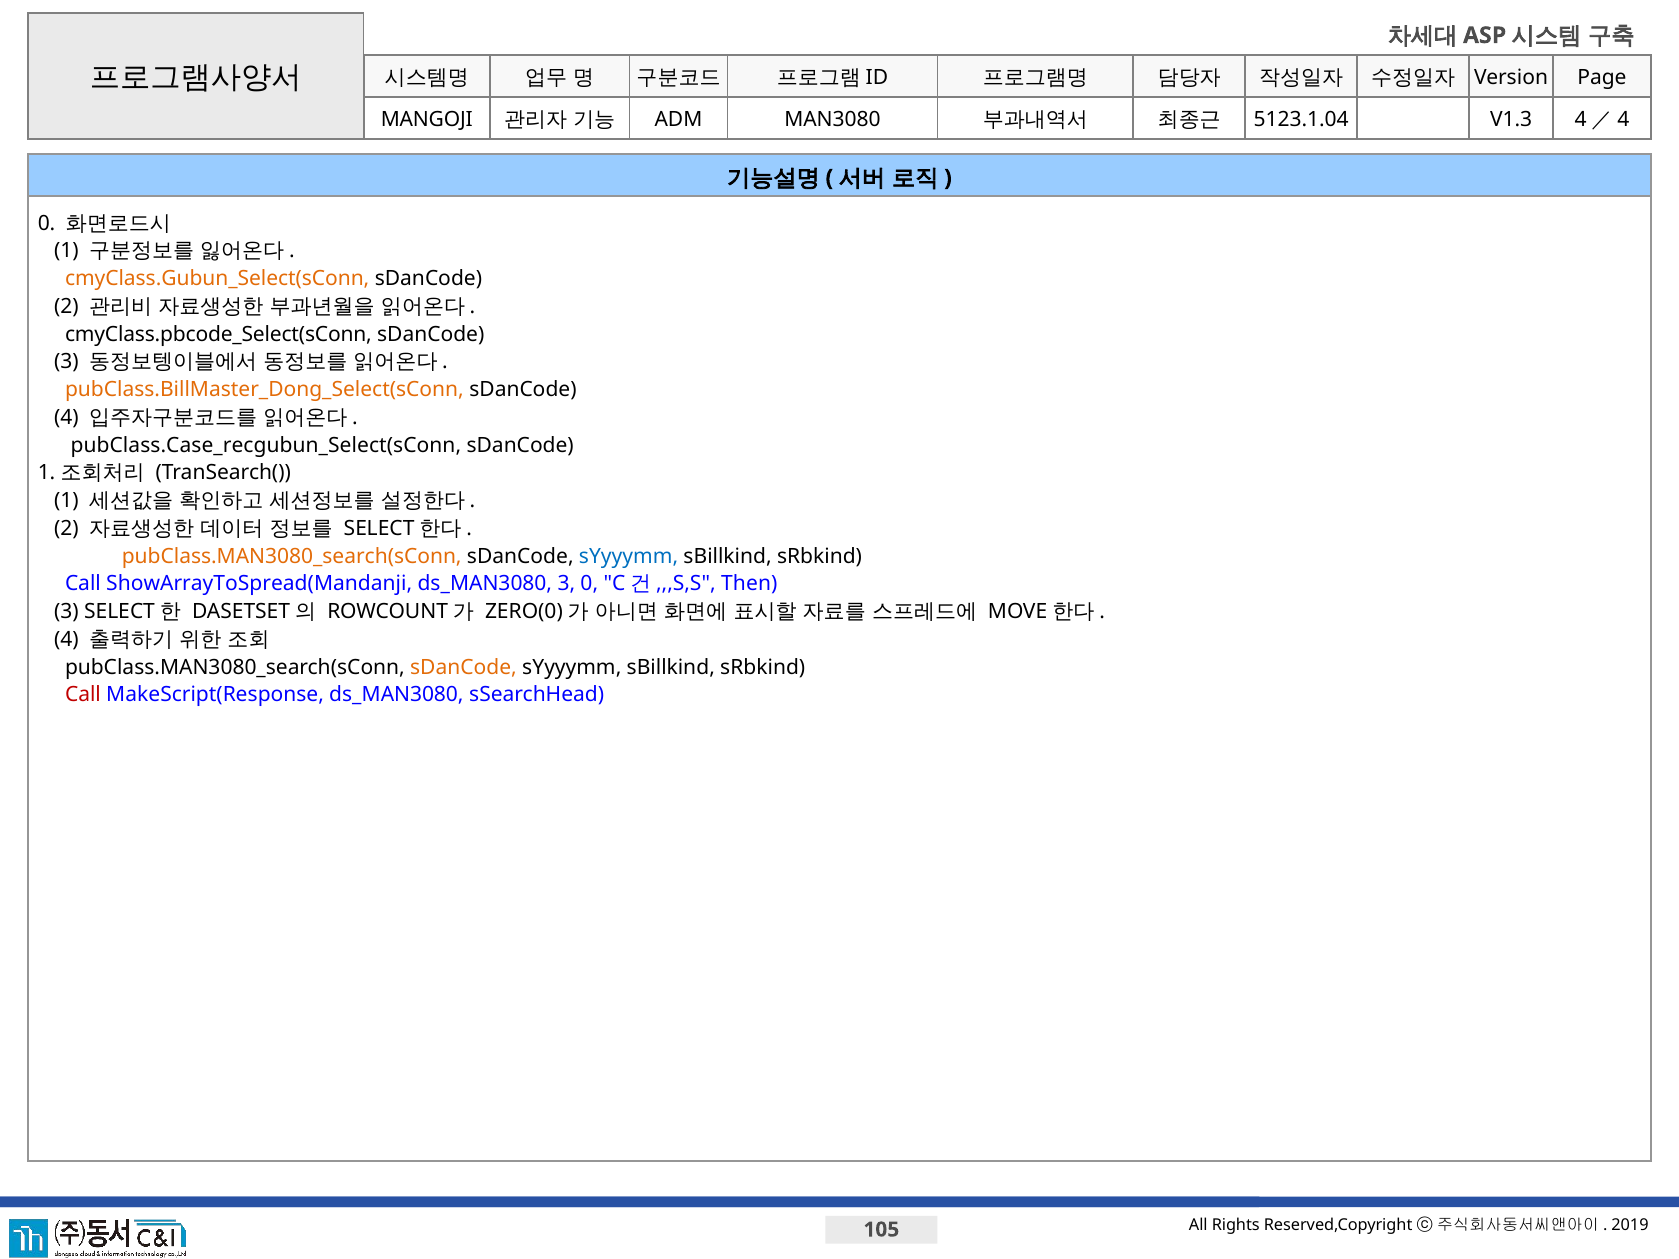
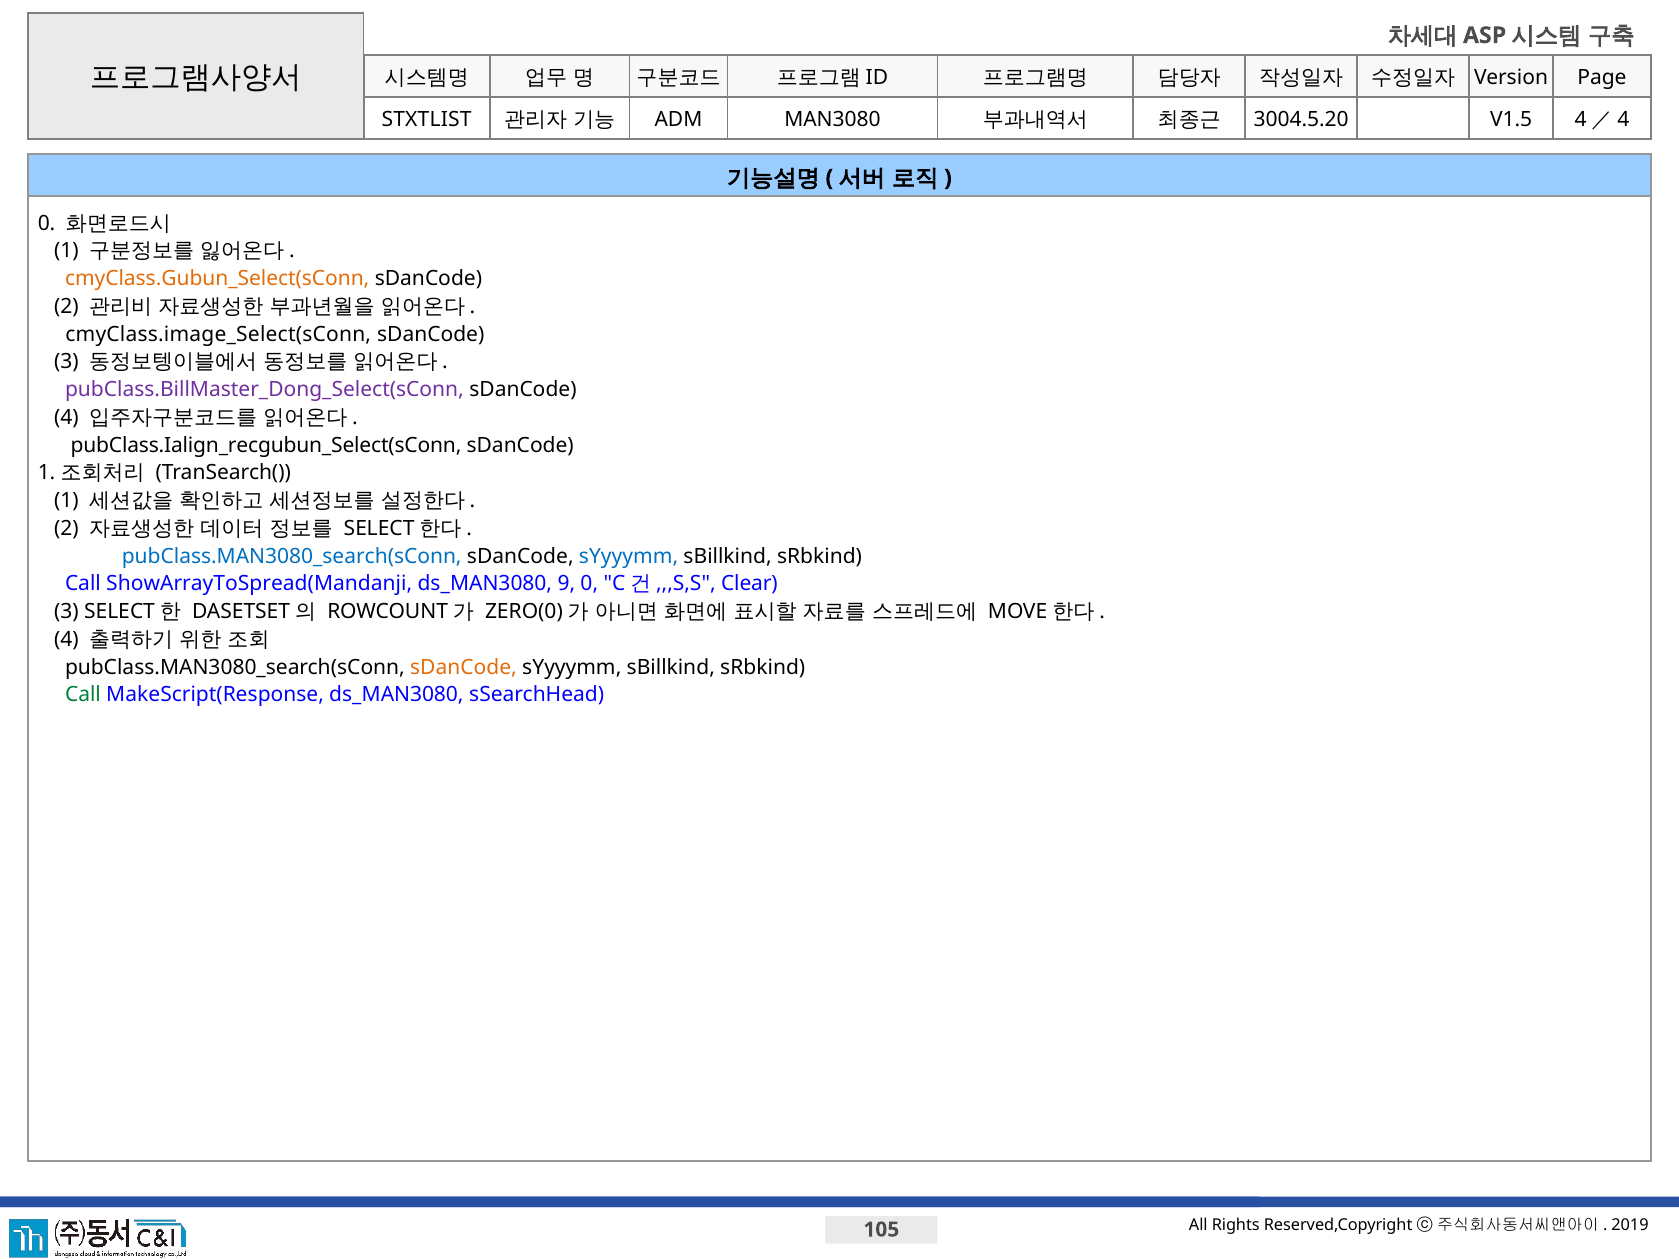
5123.1.04: 5123.1.04 -> 3004.5.20
V1.3: V1.3 -> V1.5
MANGOJI: MANGOJI -> STXTLIST
cmyClass.pbcode_Select(sConn: cmyClass.pbcode_Select(sConn -> cmyClass.image_Select(sConn
pubClass.BillMaster_Dong_Select(sConn colour: orange -> purple
pubClass.Case_recgubun_Select(sConn: pubClass.Case_recgubun_Select(sConn -> pubClass.Ialign_recgubun_Select(sConn
pubClass.MAN3080_search(sConn at (292, 556) colour: orange -> blue
ds_MAN3080 3: 3 -> 9
Then: Then -> Clear
Call at (83, 695) colour: red -> green
